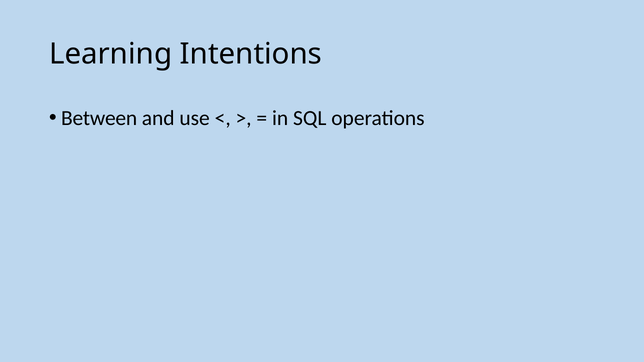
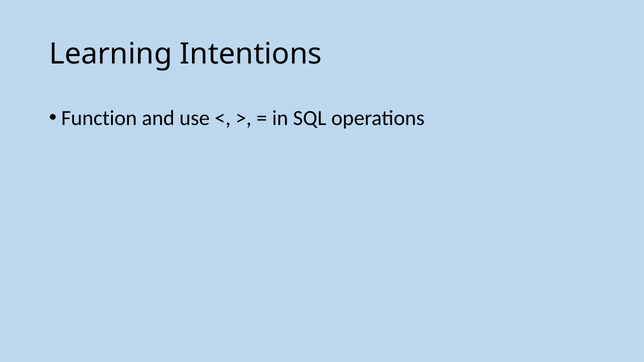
Between: Between -> Function
